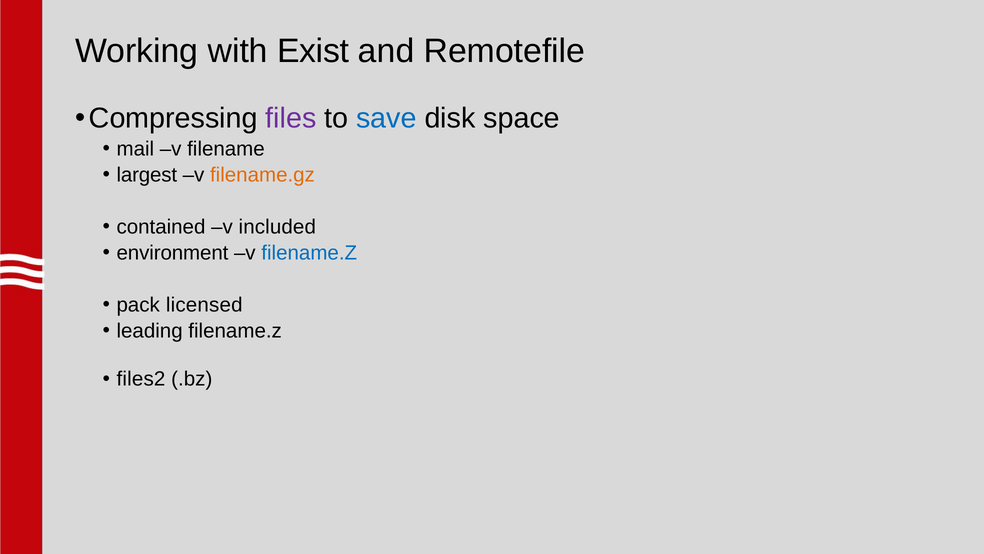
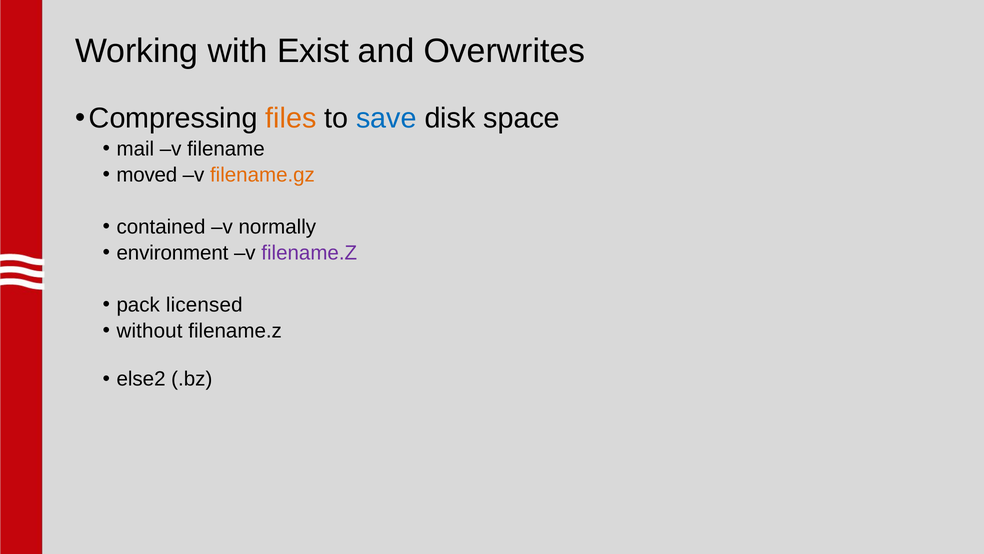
Remotefile: Remotefile -> Overwrites
files colour: purple -> orange
largest: largest -> moved
included: included -> normally
filename.Z at (309, 253) colour: blue -> purple
leading: leading -> without
files2: files2 -> else2
